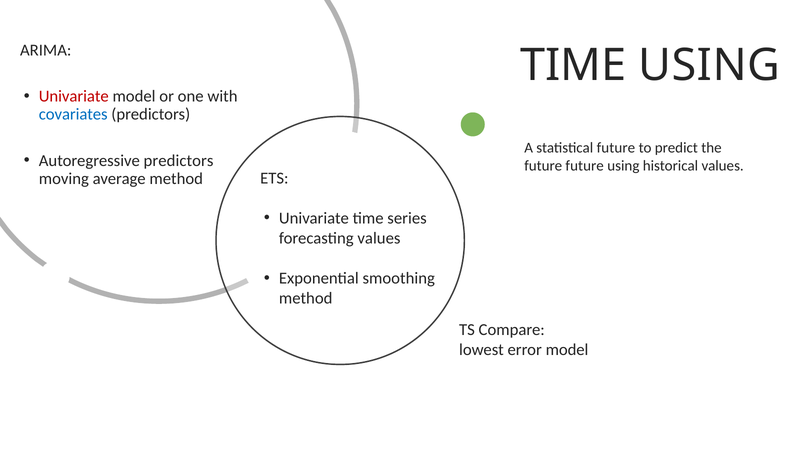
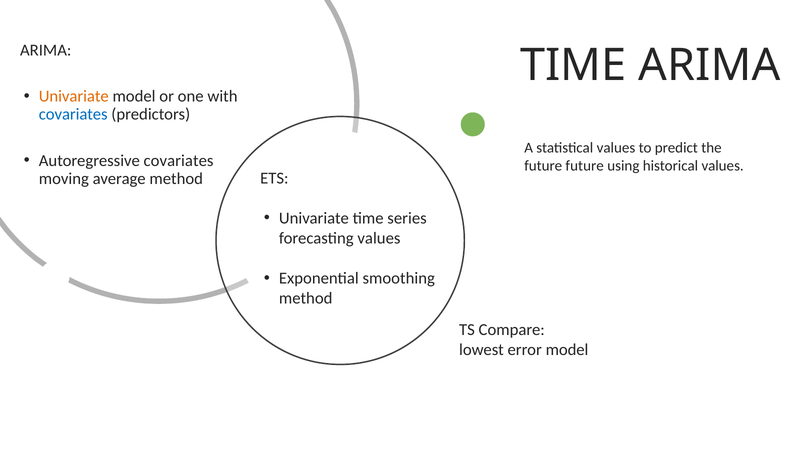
TIME USING: USING -> ARIMA
Univariate at (74, 97) colour: red -> orange
statistical future: future -> values
Autoregressive predictors: predictors -> covariates
